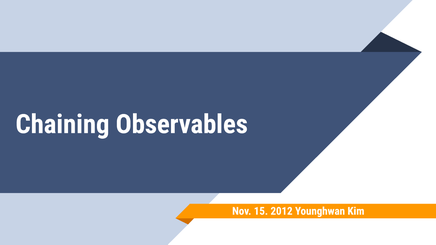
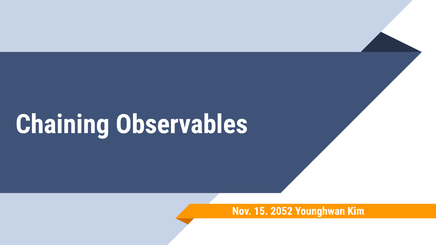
2012: 2012 -> 2052
